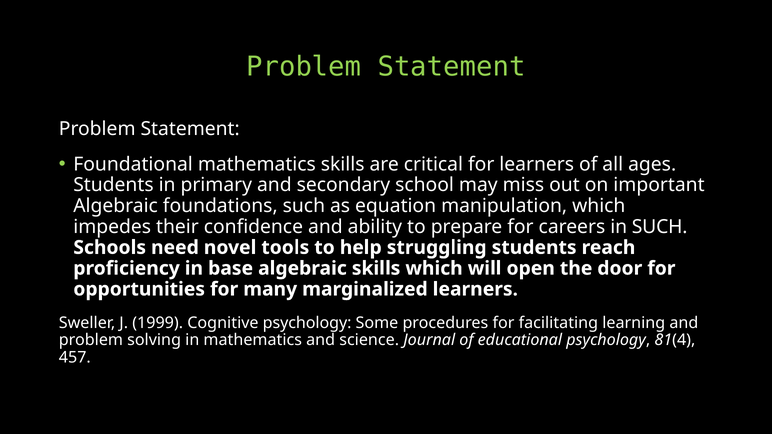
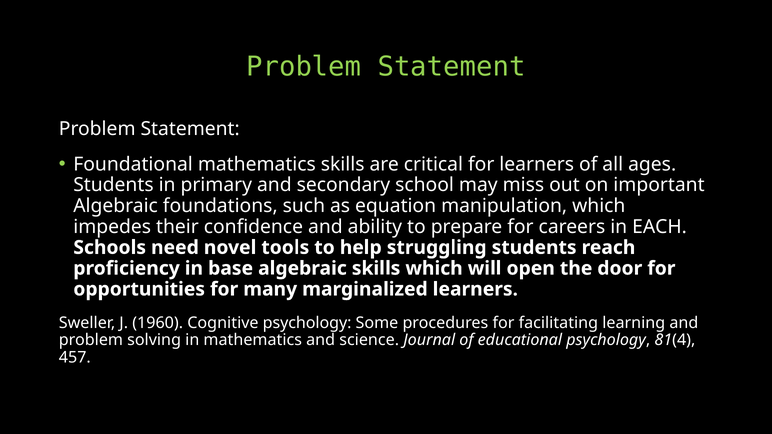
in SUCH: SUCH -> EACH
1999: 1999 -> 1960
